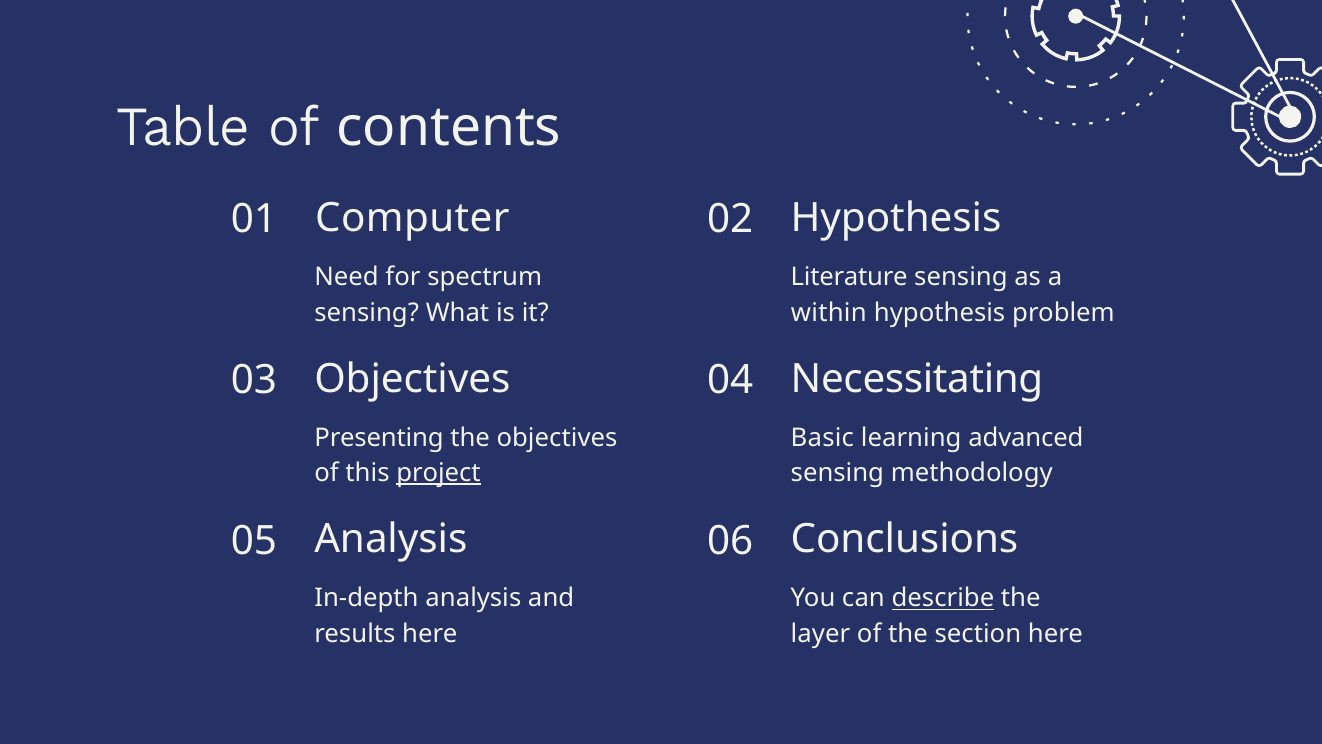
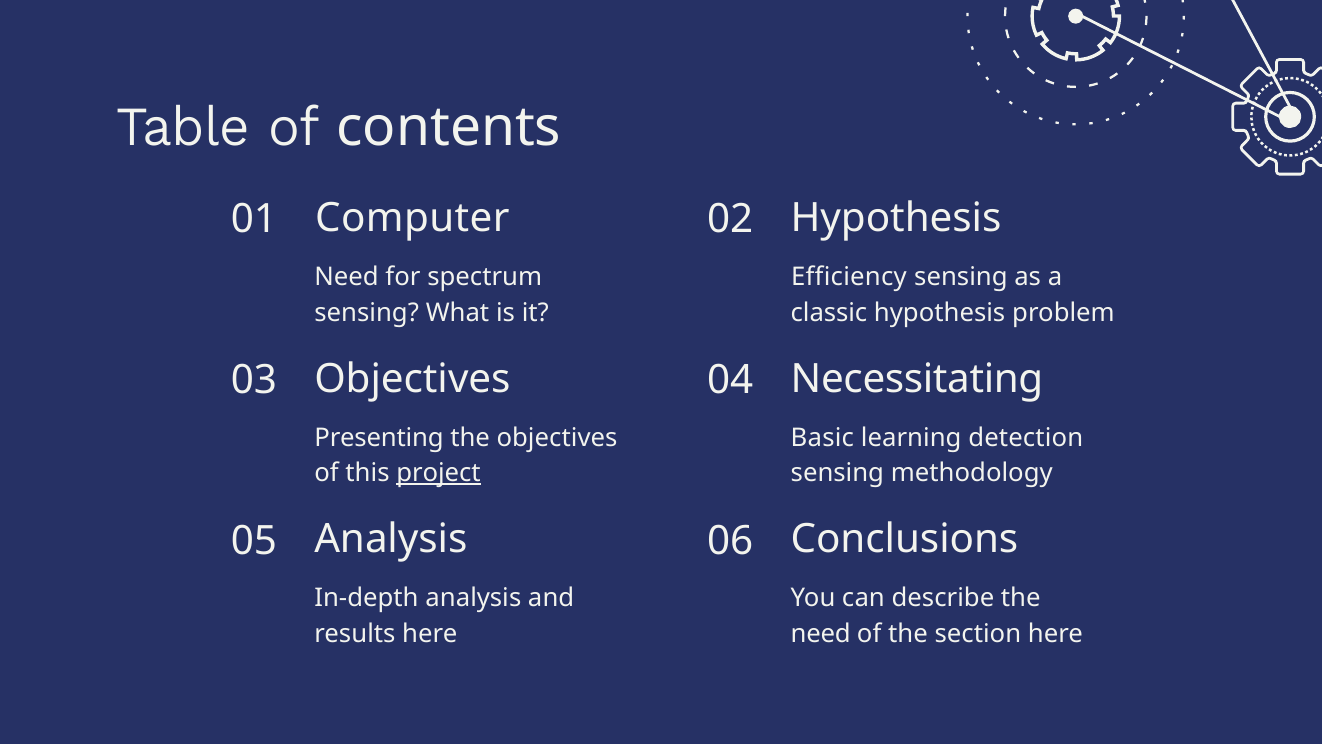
Literature: Literature -> Efficiency
within: within -> classic
advanced: advanced -> detection
describe underline: present -> none
layer at (820, 633): layer -> need
